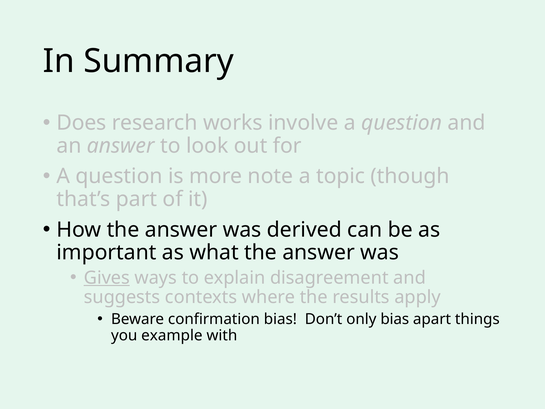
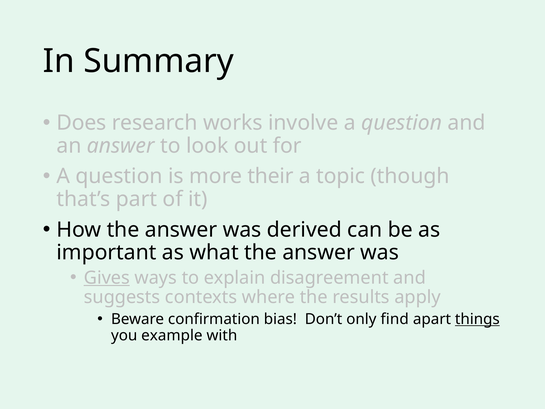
note: note -> their
only bias: bias -> find
things underline: none -> present
